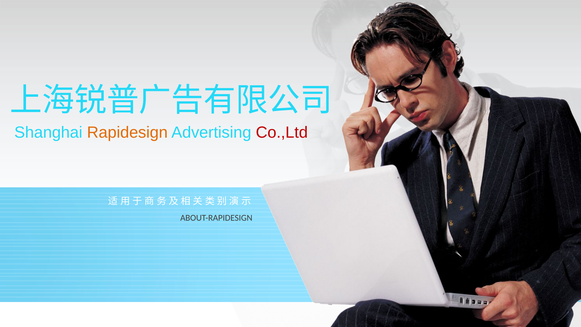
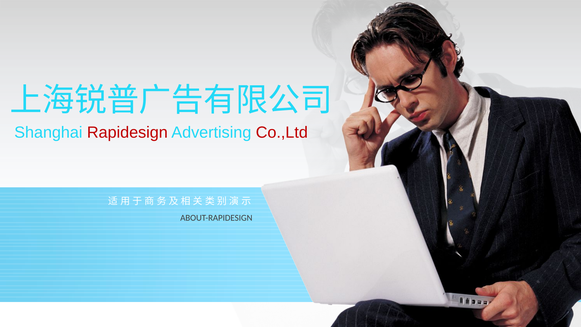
Rapidesign colour: orange -> red
